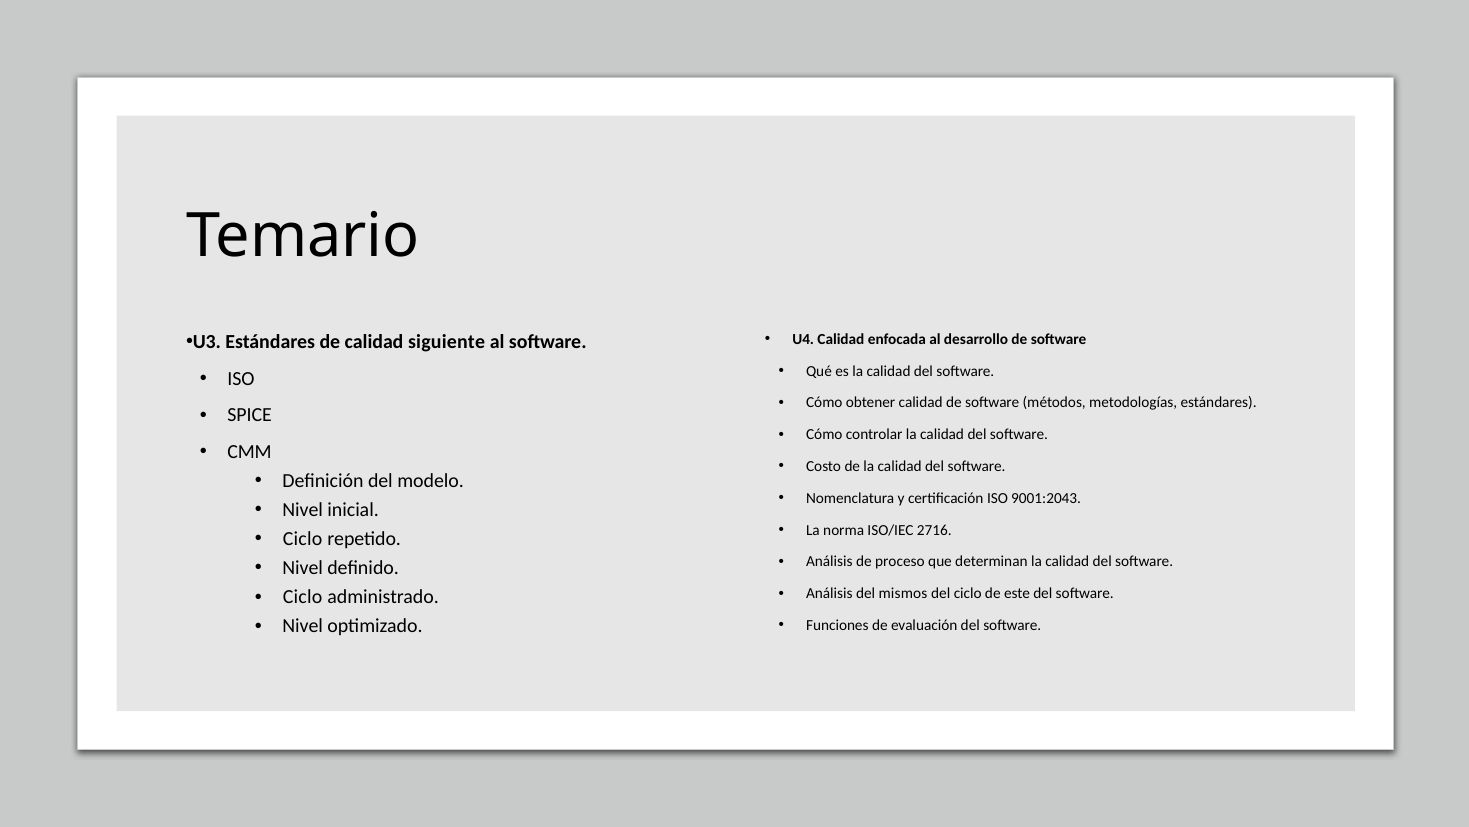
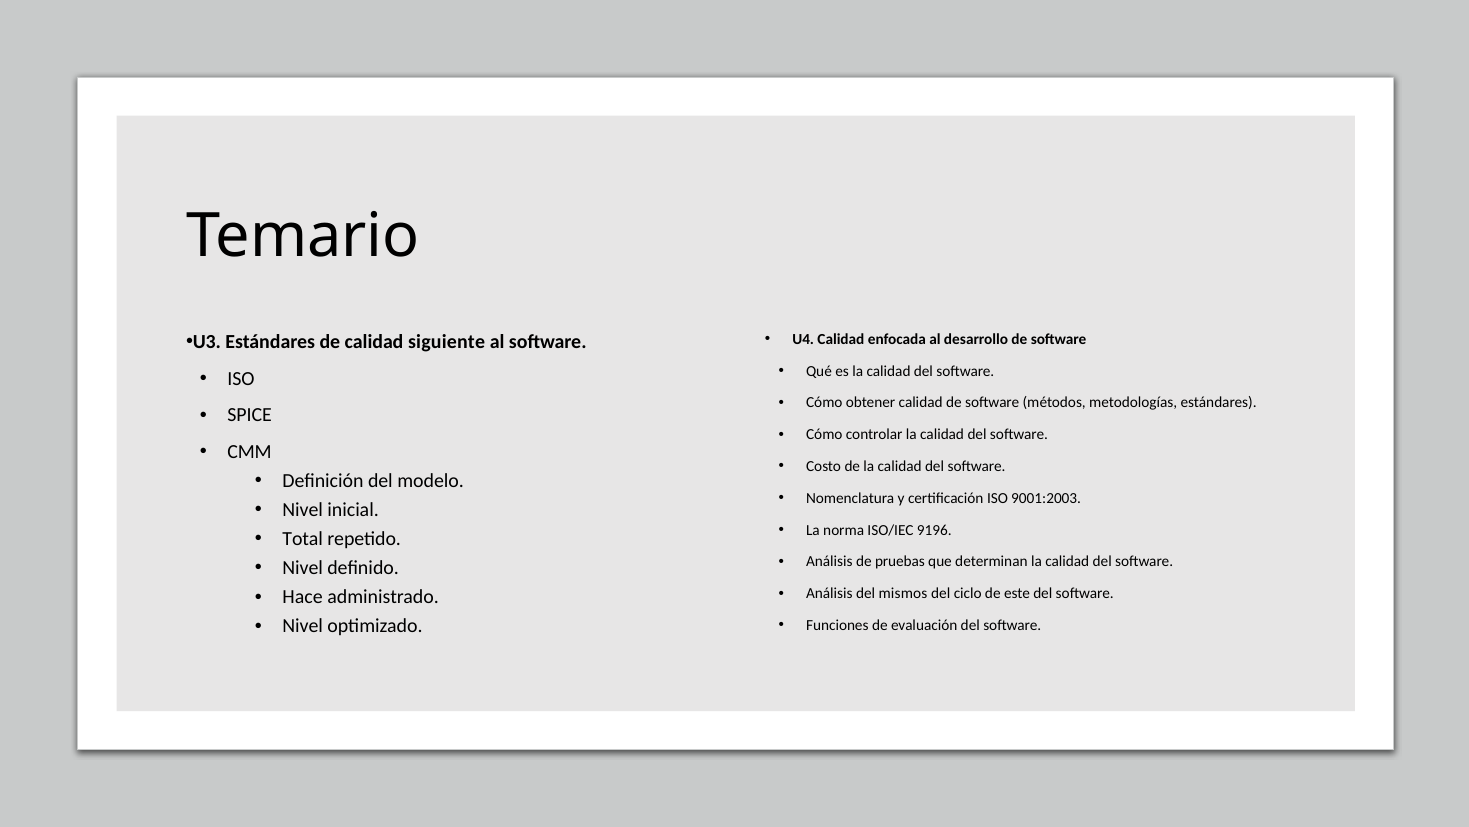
9001:2043: 9001:2043 -> 9001:2003
2716: 2716 -> 9196
Ciclo at (303, 539): Ciclo -> Total
proceso: proceso -> pruebas
Ciclo at (303, 597): Ciclo -> Hace
